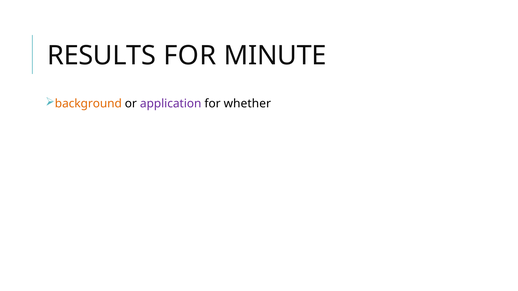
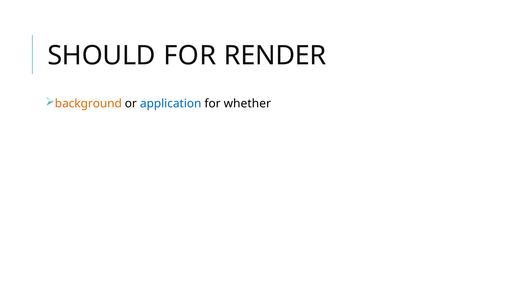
RESULTS: RESULTS -> SHOULD
MINUTE: MINUTE -> RENDER
application colour: purple -> blue
